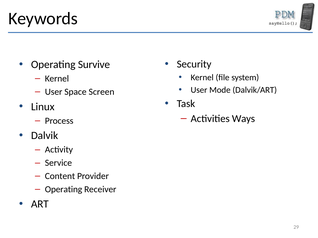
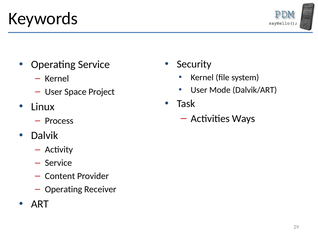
Operating Survive: Survive -> Service
Screen: Screen -> Project
